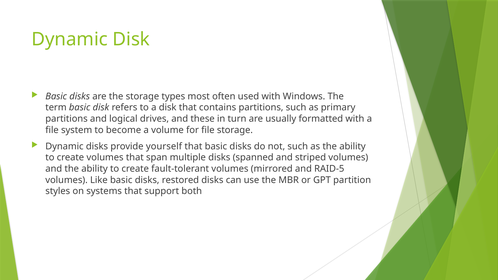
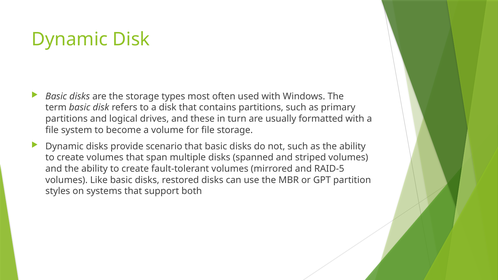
yourself: yourself -> scenario
